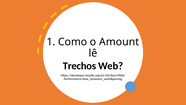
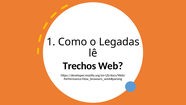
Amount: Amount -> Legadas
